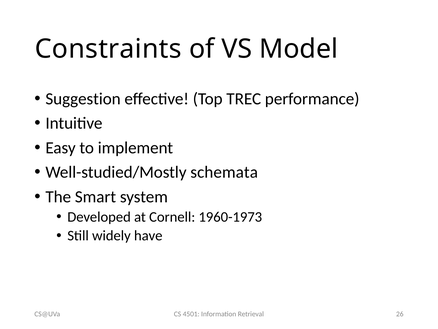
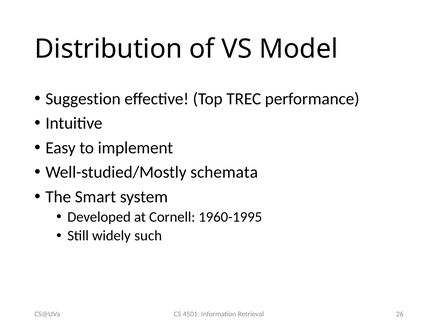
Constraints: Constraints -> Distribution
1960-1973: 1960-1973 -> 1960-1995
have: have -> such
